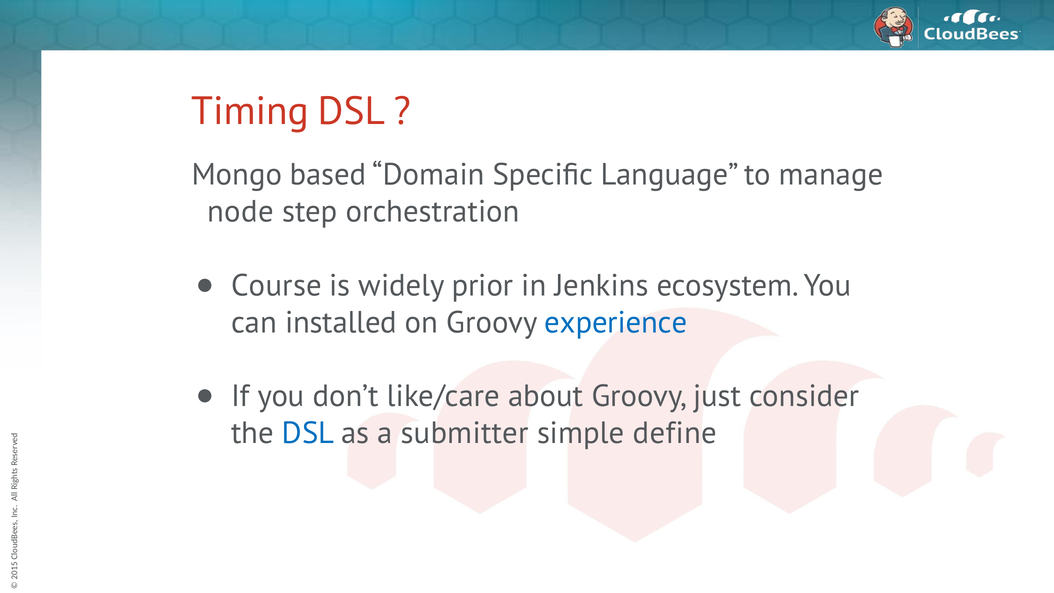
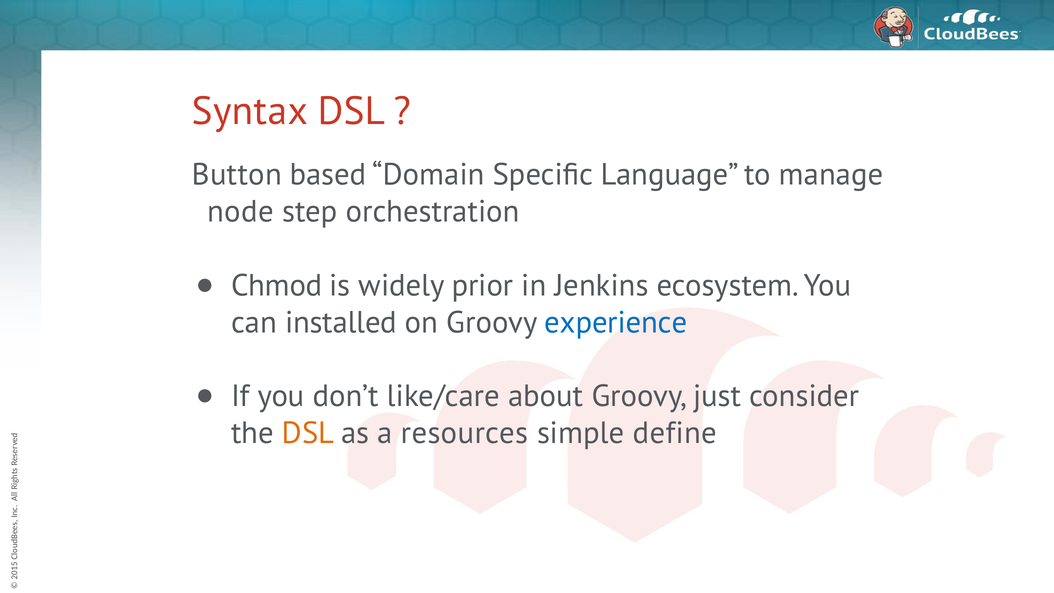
Timing: Timing -> Syntax
Mongo: Mongo -> Button
Course: Course -> Chmod
DSL at (308, 433) colour: blue -> orange
submitter: submitter -> resources
